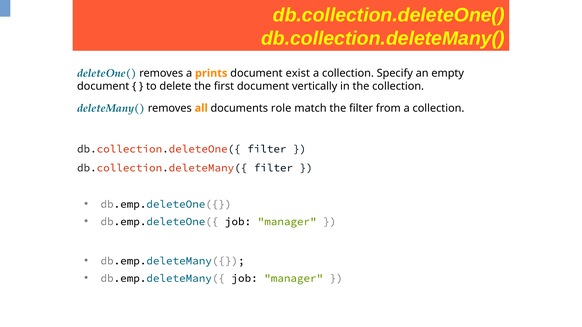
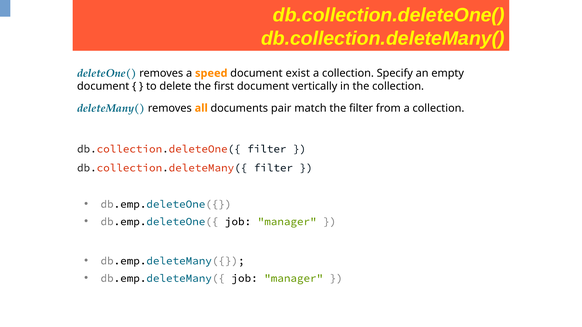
prints: prints -> speed
role: role -> pair
